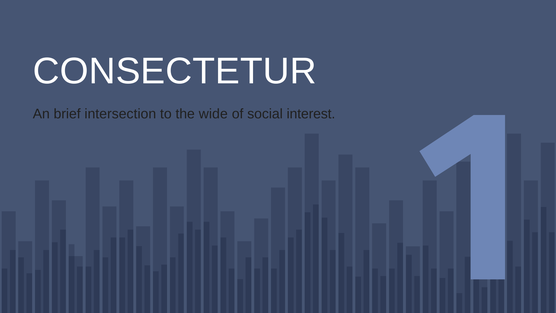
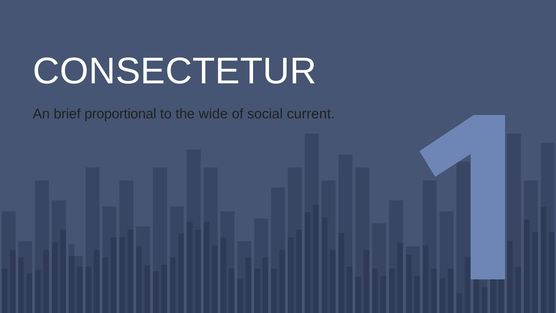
intersection: intersection -> proportional
interest: interest -> current
